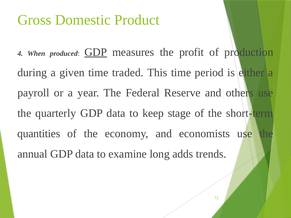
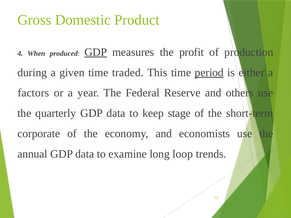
period underline: none -> present
payroll: payroll -> factors
quantities: quantities -> corporate
adds: adds -> loop
